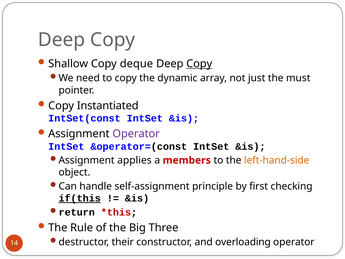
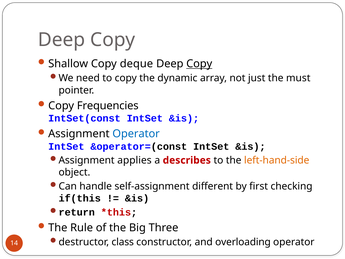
Instantiated: Instantiated -> Frequencies
Operator at (136, 134) colour: purple -> blue
members: members -> describes
principle: principle -> different
if(this underline: present -> none
their: their -> class
